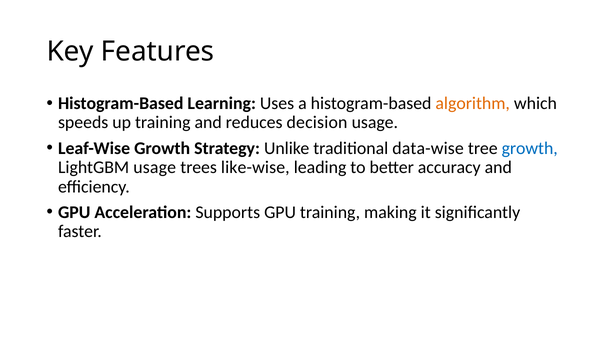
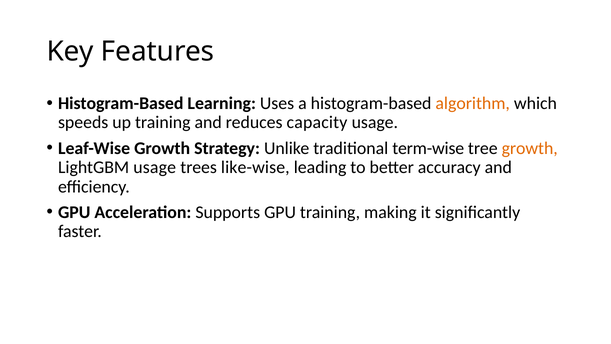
decision: decision -> capacity
data-wise: data-wise -> term-wise
growth at (530, 148) colour: blue -> orange
